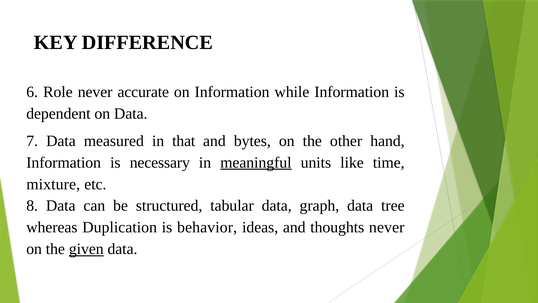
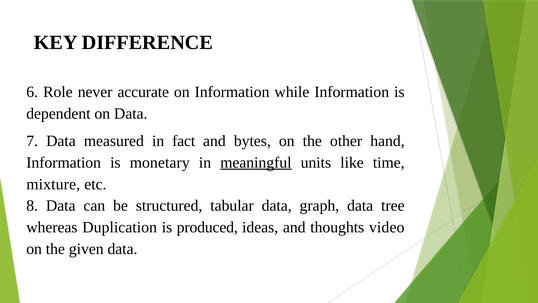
that: that -> fact
necessary: necessary -> monetary
behavior: behavior -> produced
thoughts never: never -> video
given underline: present -> none
